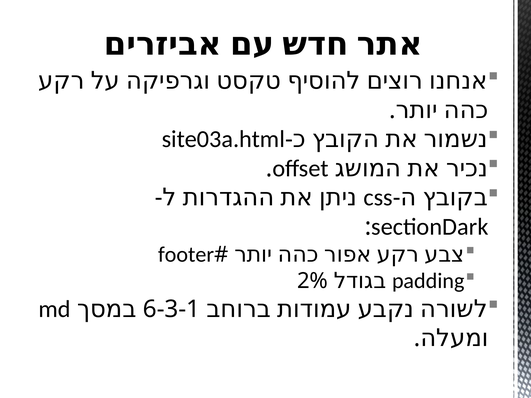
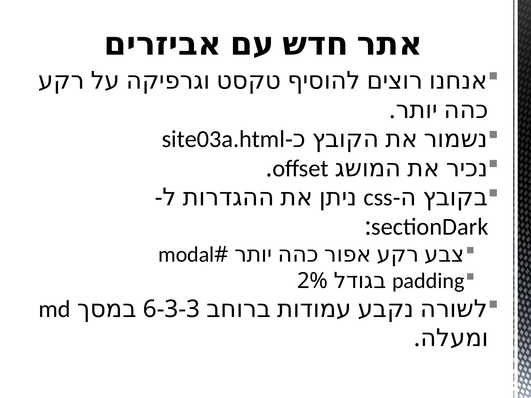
footer: footer -> modal
6-3-1: 6-3-1 -> 6-3-3
